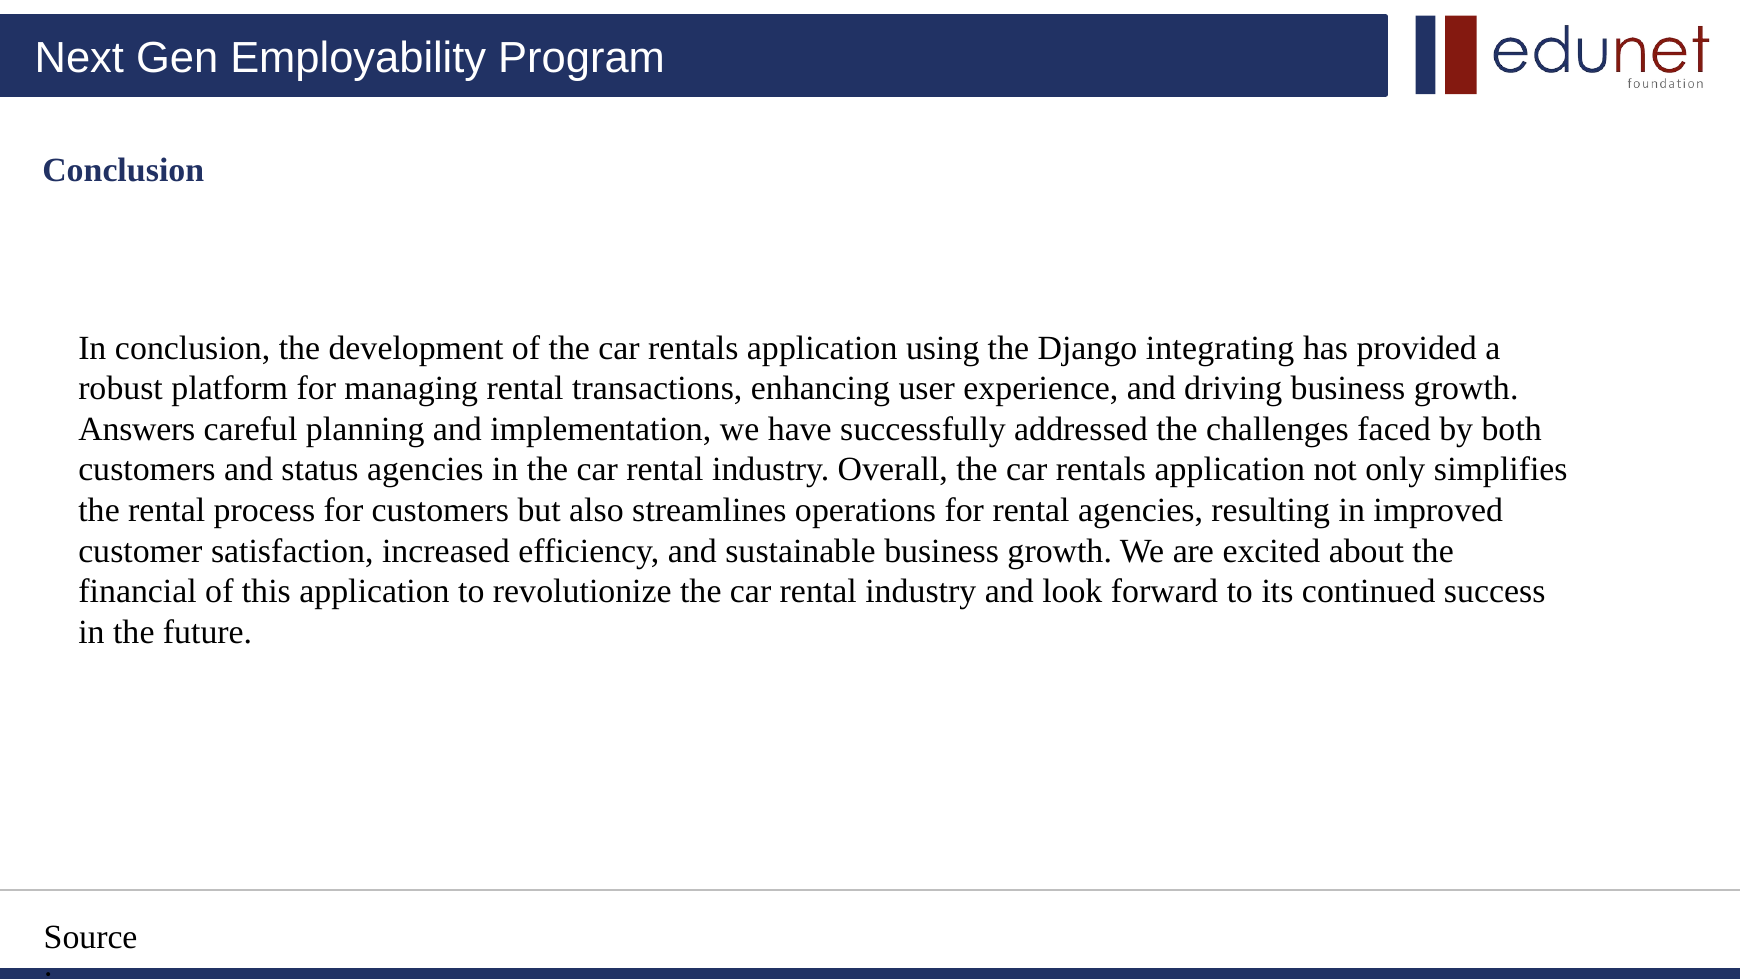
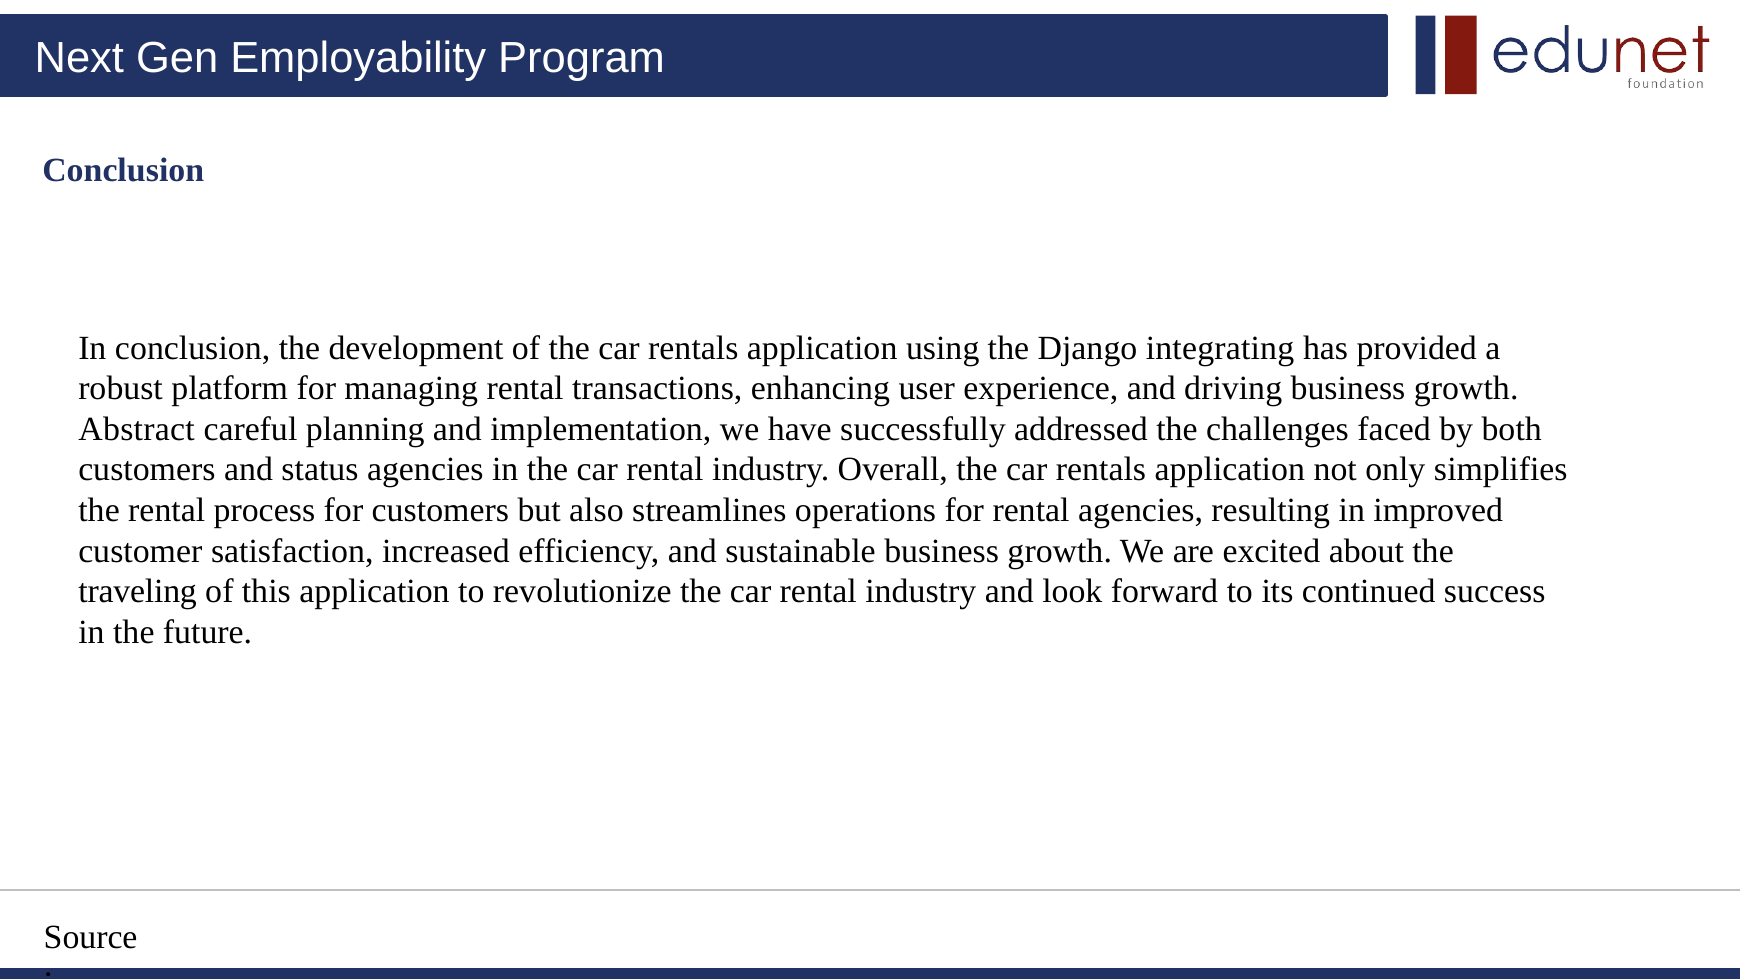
Answers: Answers -> Abstract
financial: financial -> traveling
